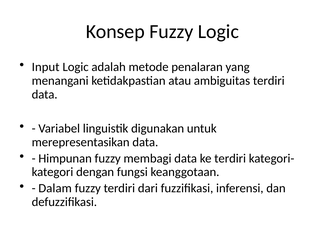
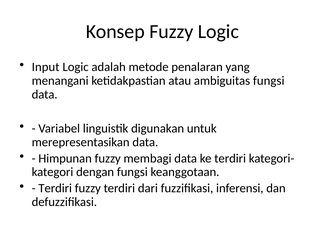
ambiguitas terdiri: terdiri -> fungsi
Dalam at (55, 188): Dalam -> Terdiri
